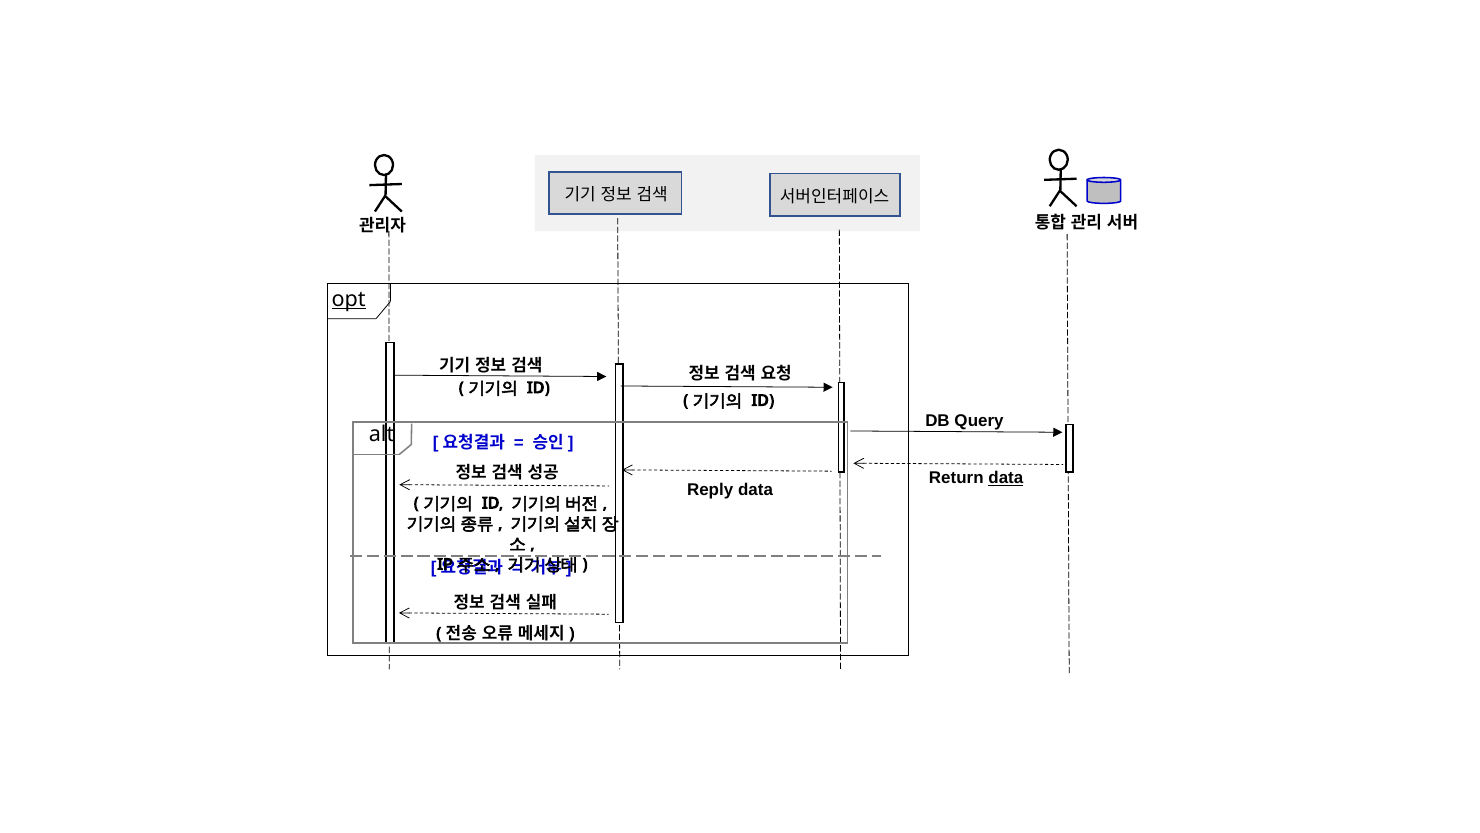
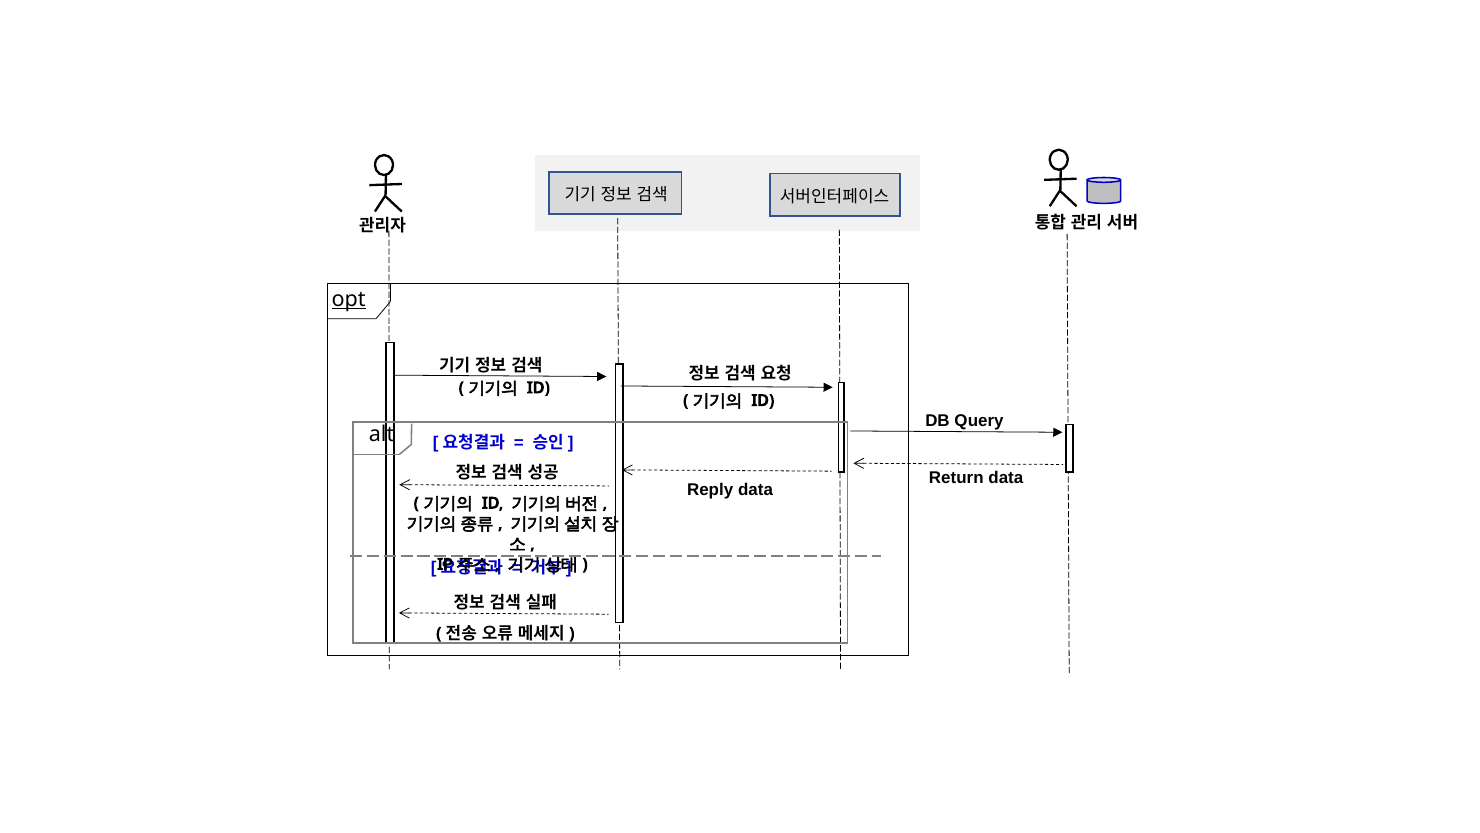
data at (1006, 478) underline: present -> none
